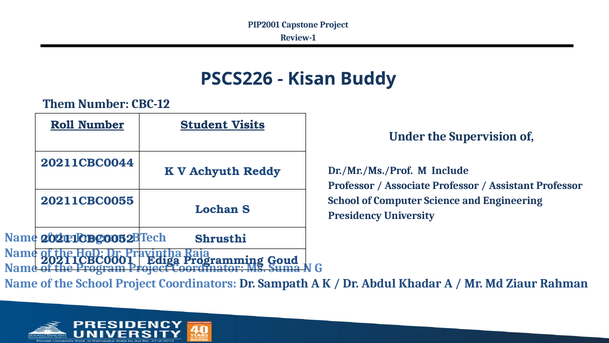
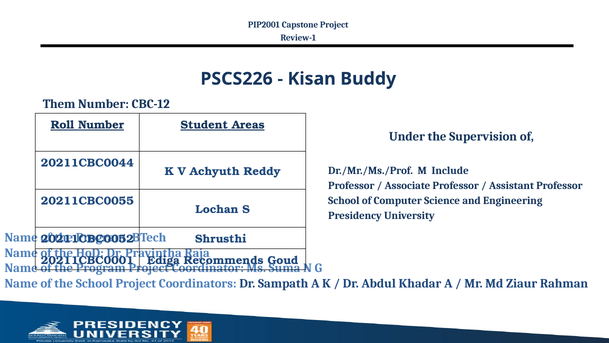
Visits: Visits -> Areas
Programming: Programming -> Recommends
